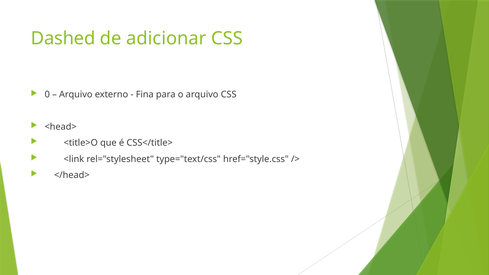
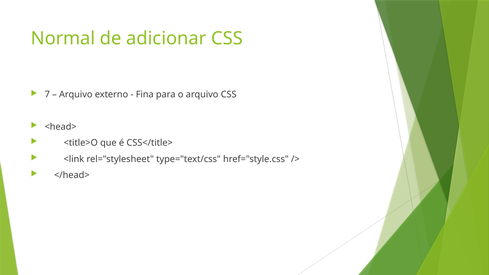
Dashed: Dashed -> Normal
0: 0 -> 7
